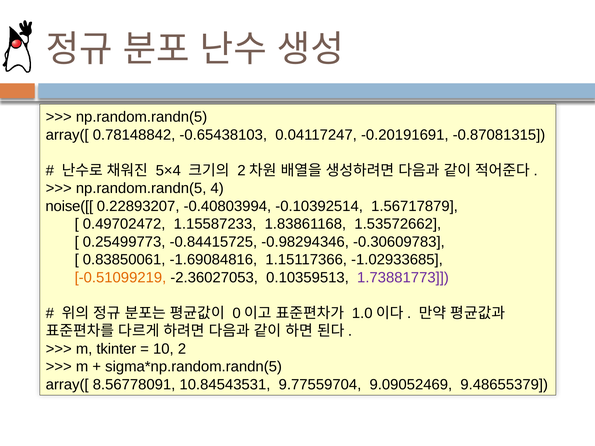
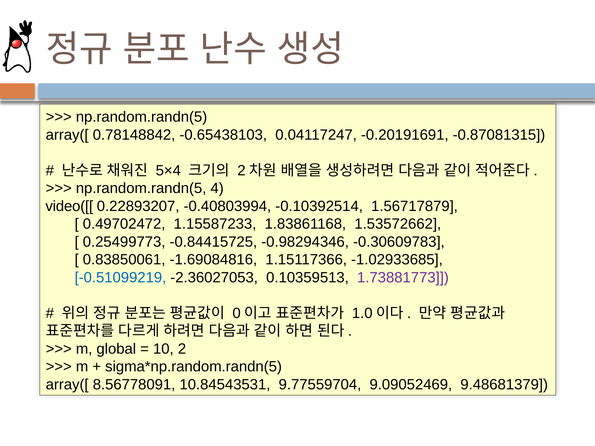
noise([[: noise([[ -> video([[
-0.51099219 colour: orange -> blue
tkinter: tkinter -> global
9.48655379: 9.48655379 -> 9.48681379
